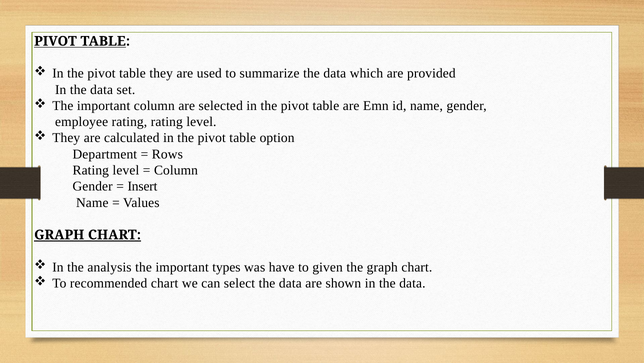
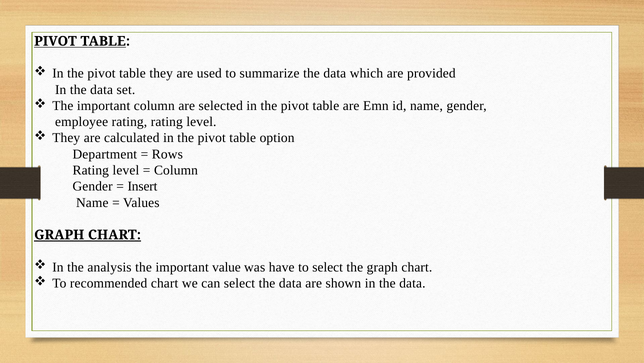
types: types -> value
to given: given -> select
